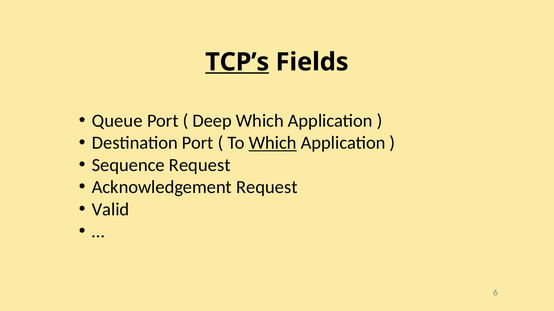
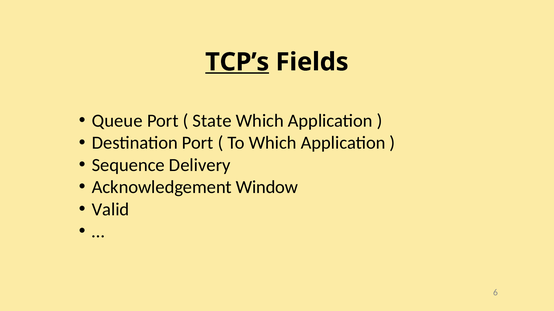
Deep: Deep -> State
Which at (273, 143) underline: present -> none
Sequence Request: Request -> Delivery
Acknowledgement Request: Request -> Window
